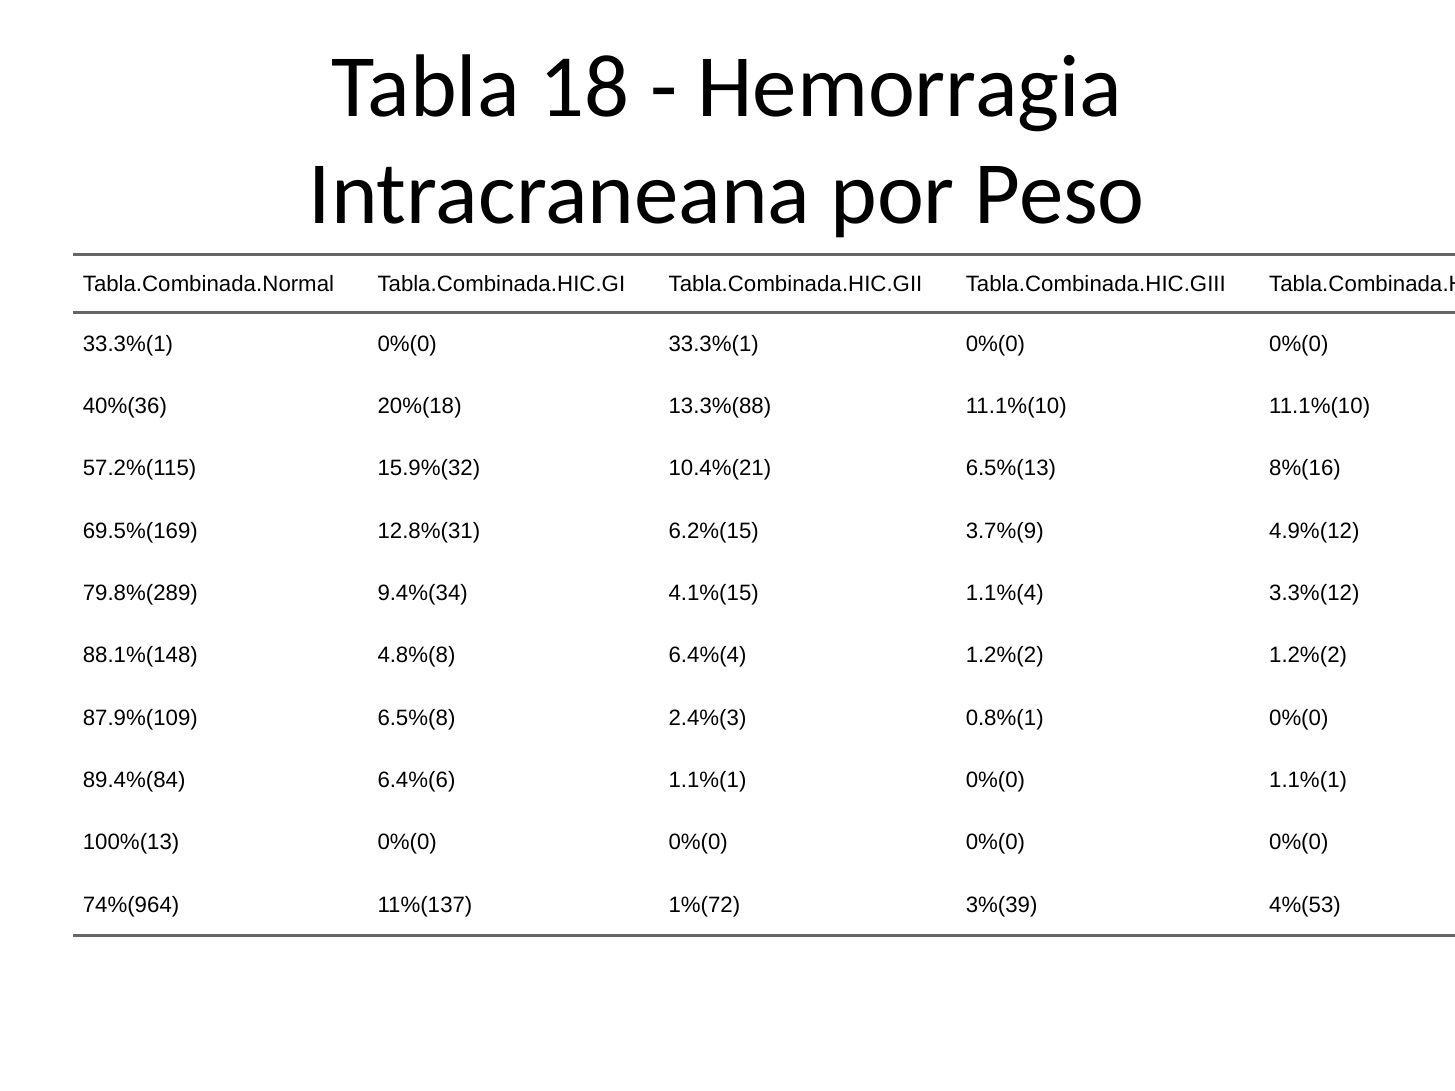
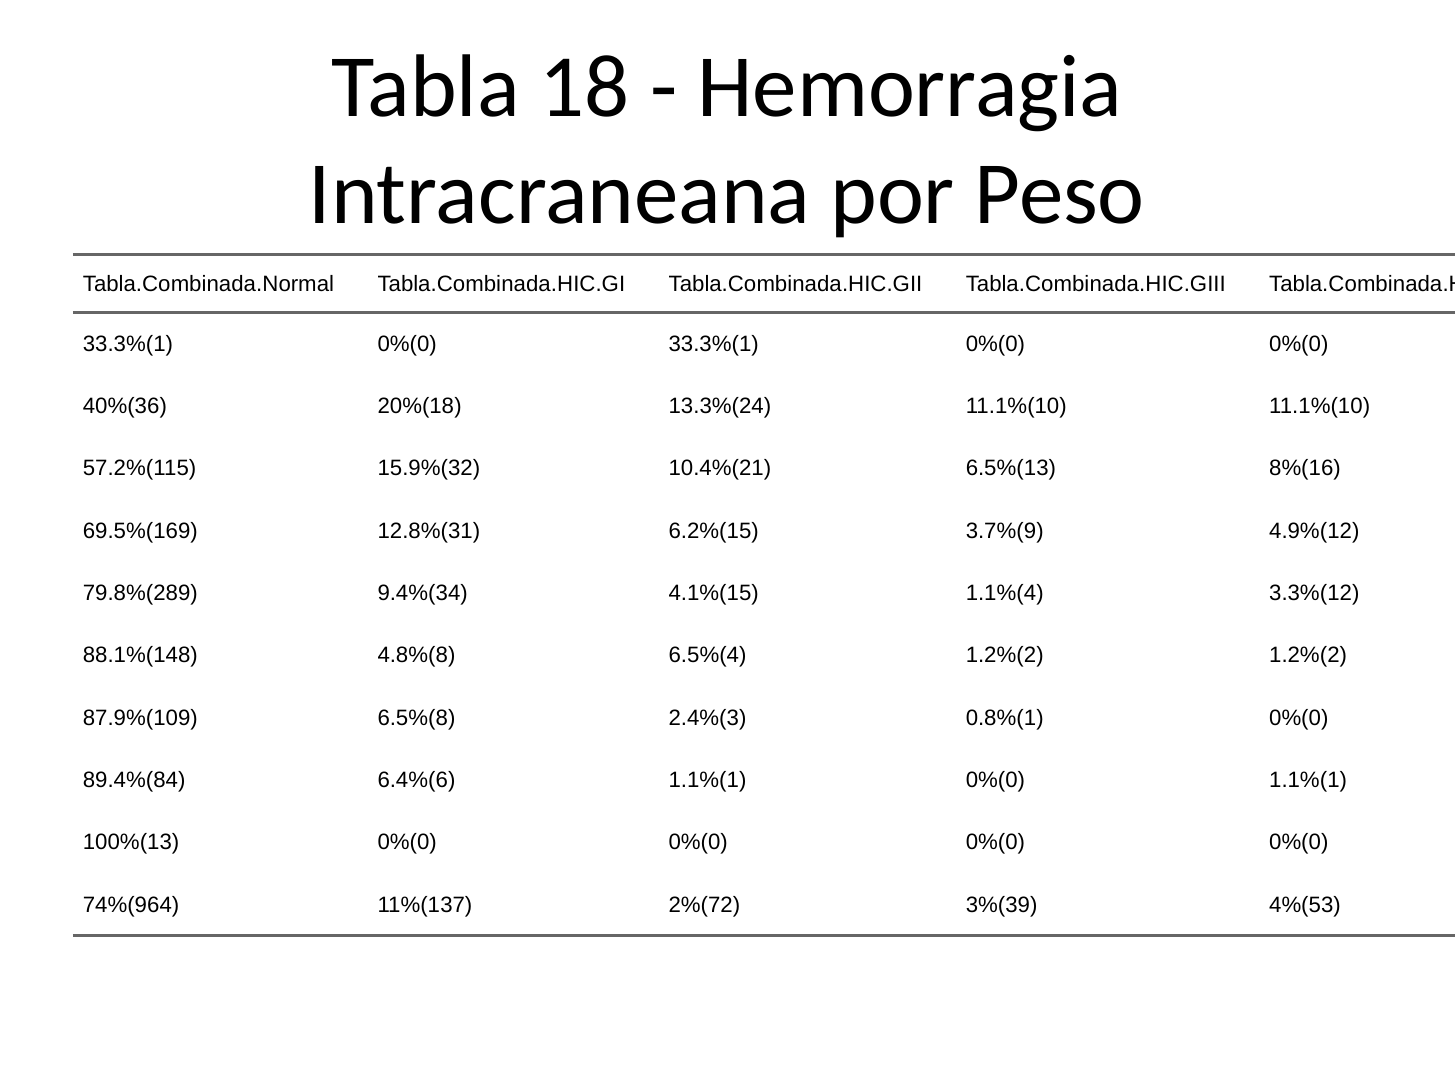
13.3%(88: 13.3%(88 -> 13.3%(24
6.4%(4: 6.4%(4 -> 6.5%(4
1%(72: 1%(72 -> 2%(72
